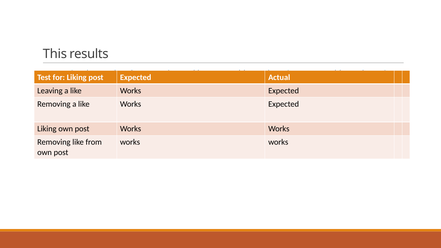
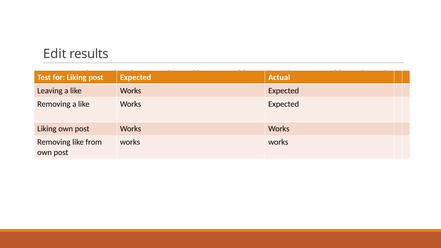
This: This -> Edit
